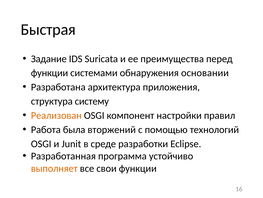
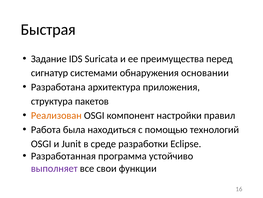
функции at (49, 73): функции -> сигнатур
систему: систему -> пакетов
вторжений: вторжений -> находиться
выполняет colour: orange -> purple
